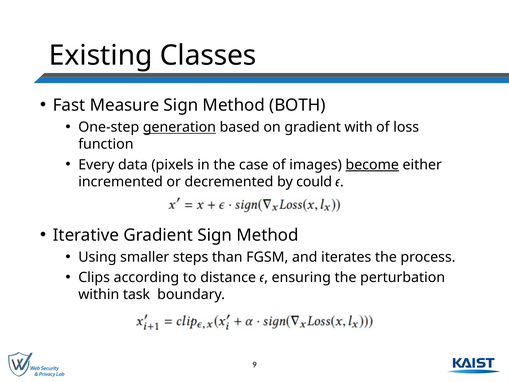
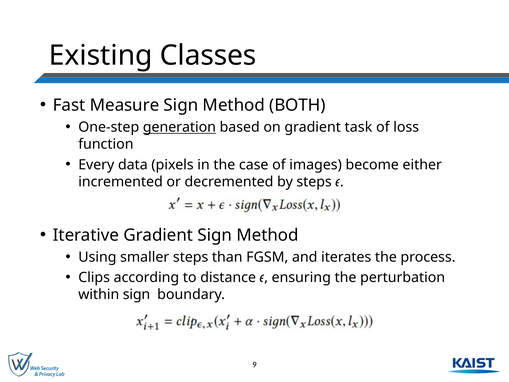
with: with -> task
become underline: present -> none
by could: could -> steps
within task: task -> sign
